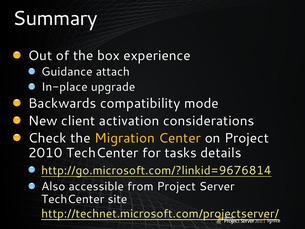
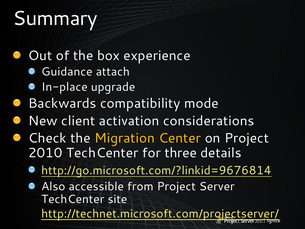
tasks: tasks -> three
